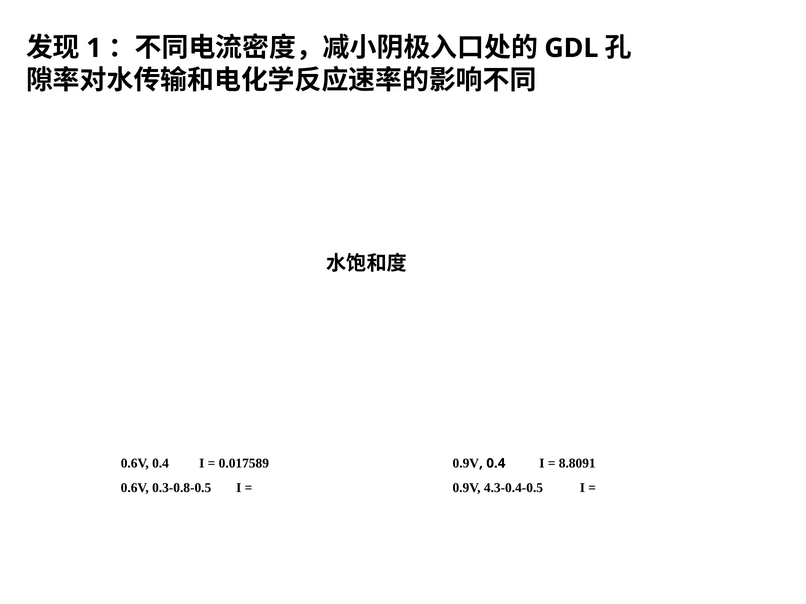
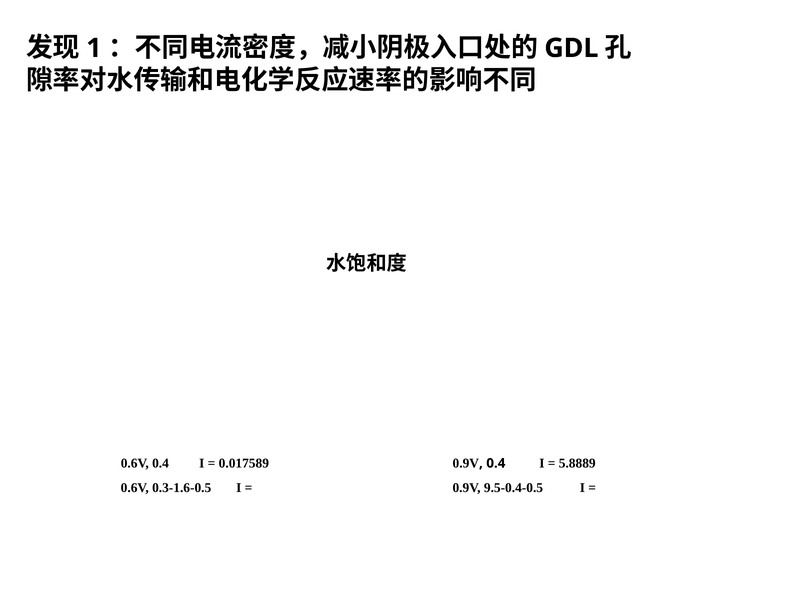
8.8091: 8.8091 -> 5.8889
0.3-0.8-0.5: 0.3-0.8-0.5 -> 0.3-1.6-0.5
4.3-0.4-0.5: 4.3-0.4-0.5 -> 9.5-0.4-0.5
